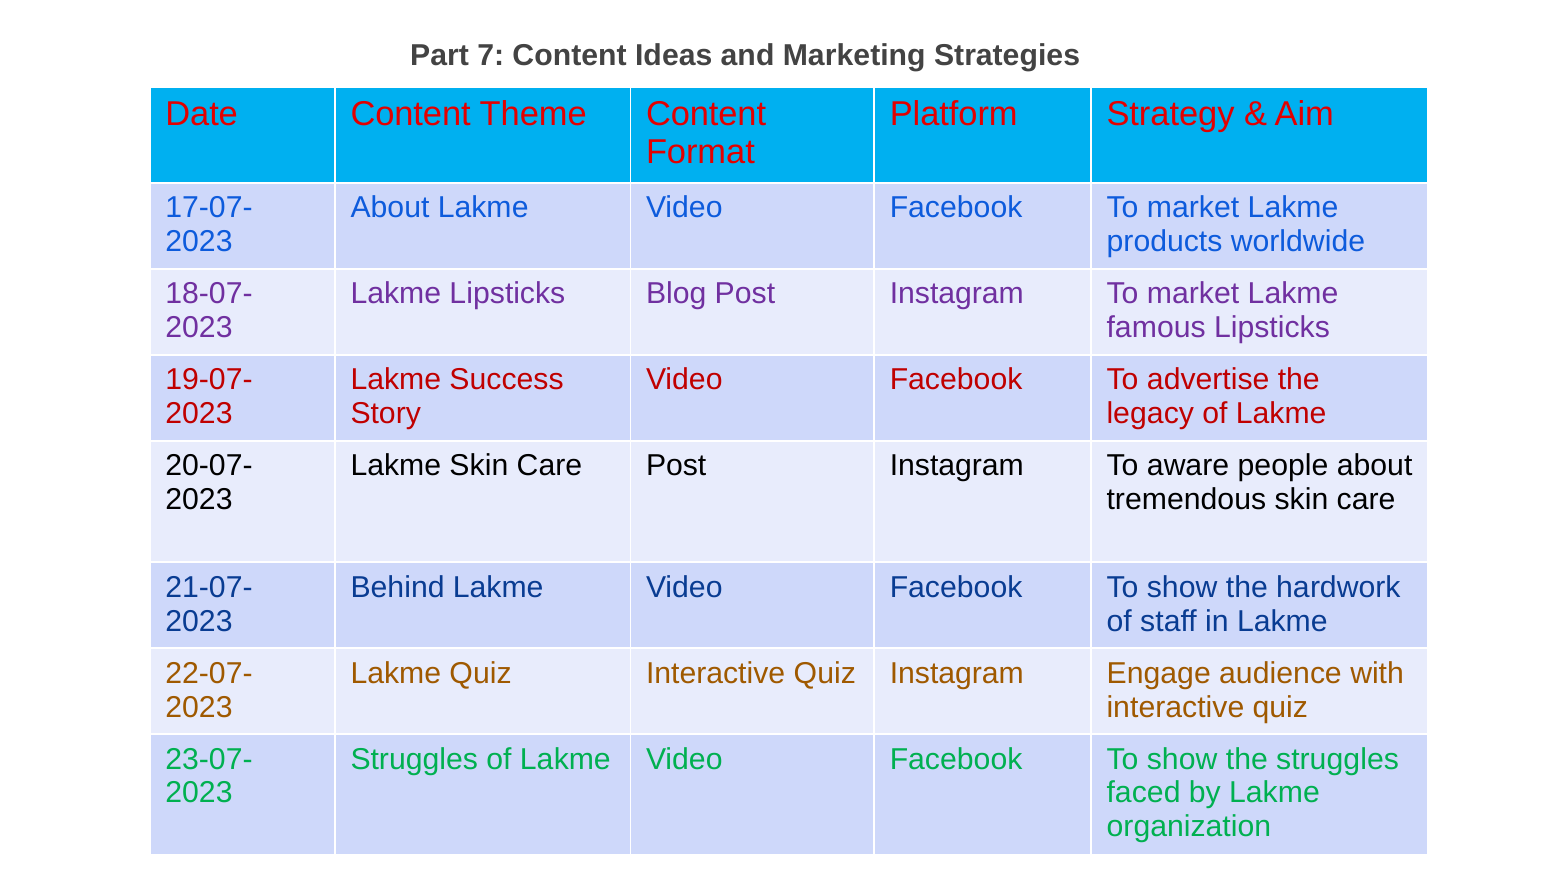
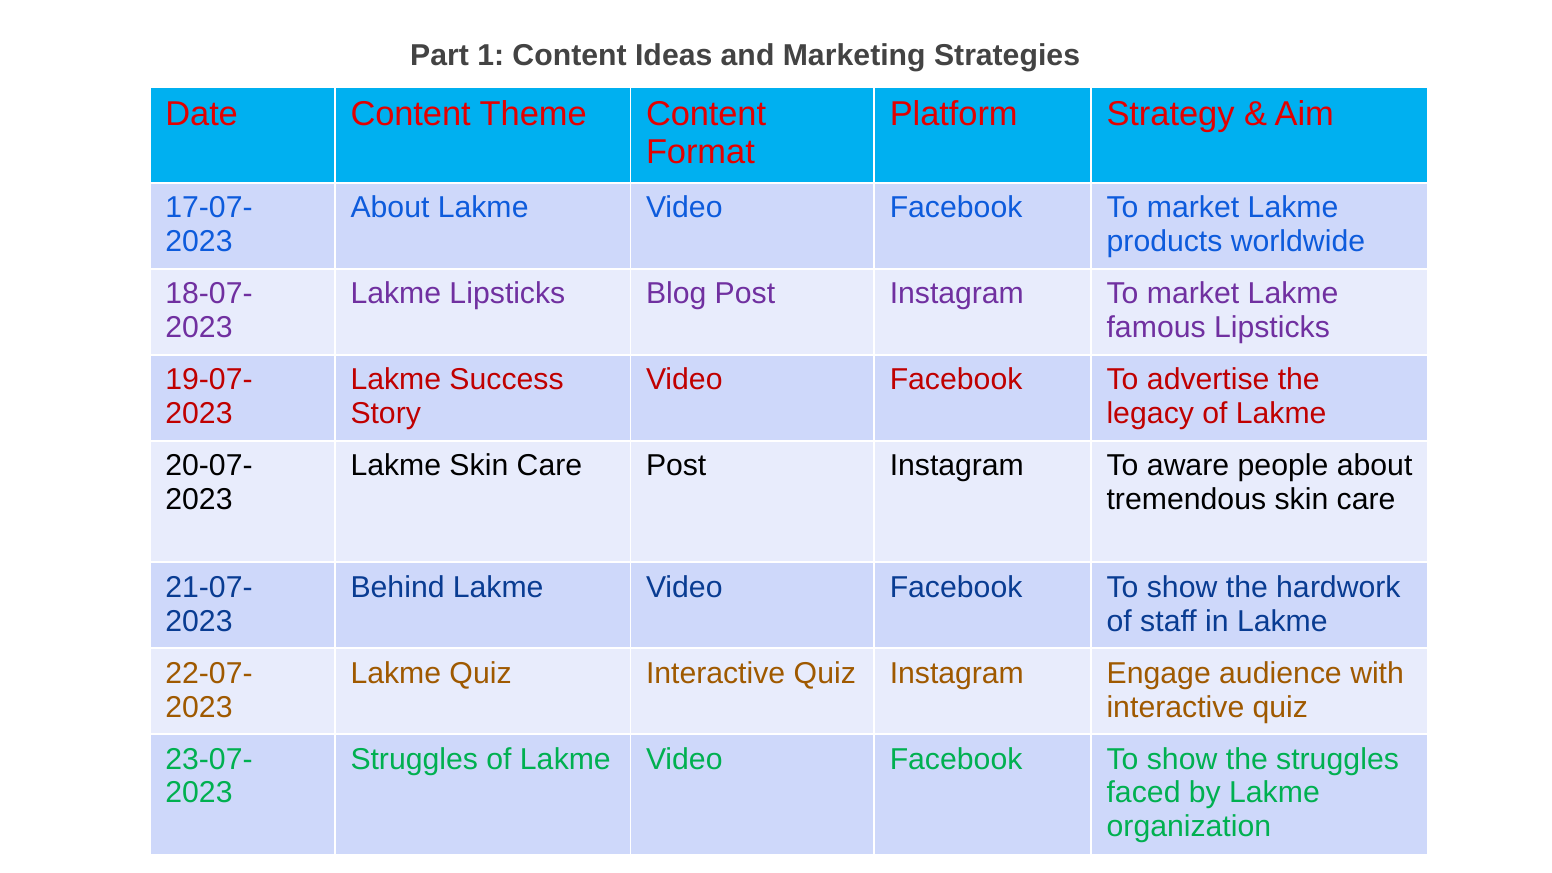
7: 7 -> 1
